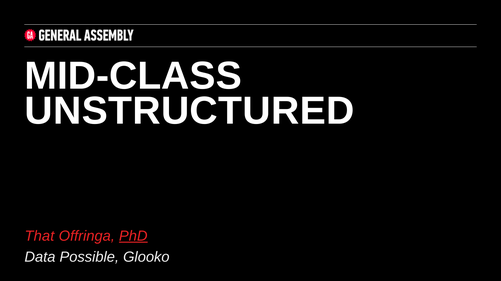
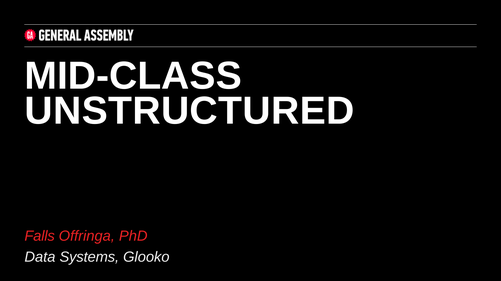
That: That -> Falls
PhD underline: present -> none
Possible: Possible -> Systems
